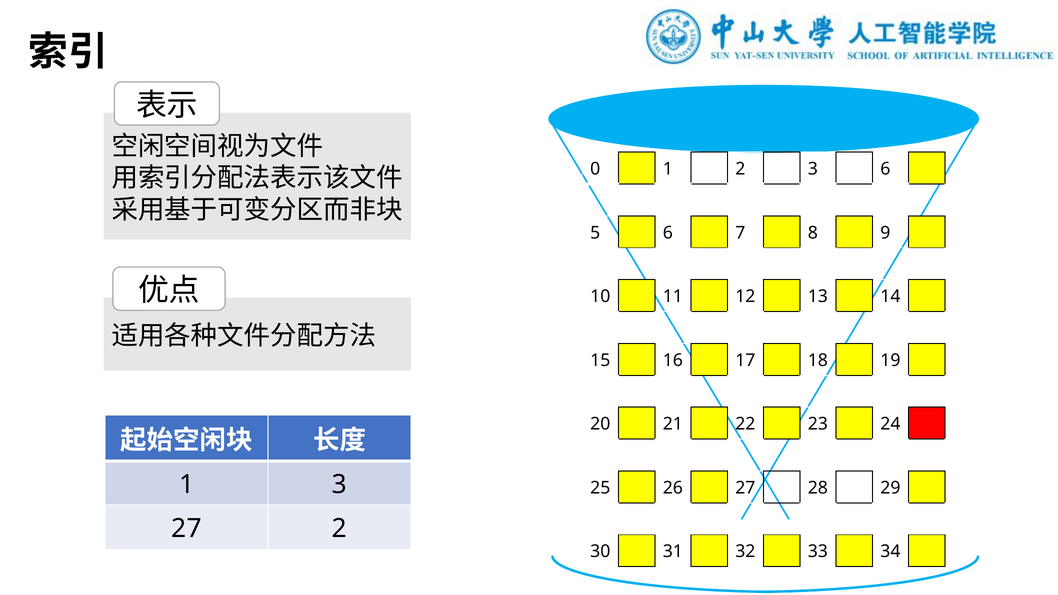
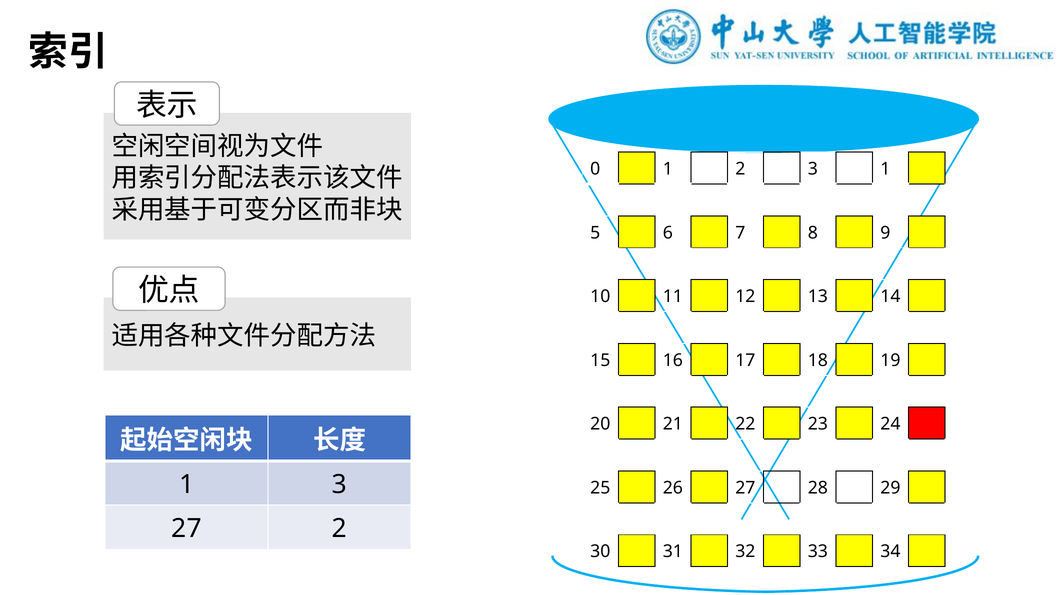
3 6: 6 -> 1
